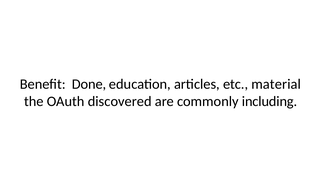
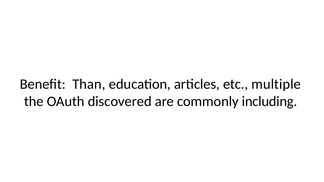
Done: Done -> Than
material: material -> multiple
